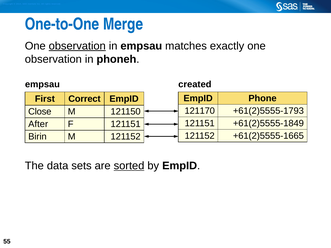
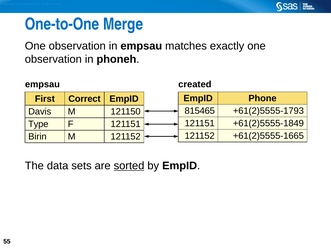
observation at (77, 46) underline: present -> none
121170: 121170 -> 815465
Close: Close -> Davis
After: After -> Type
